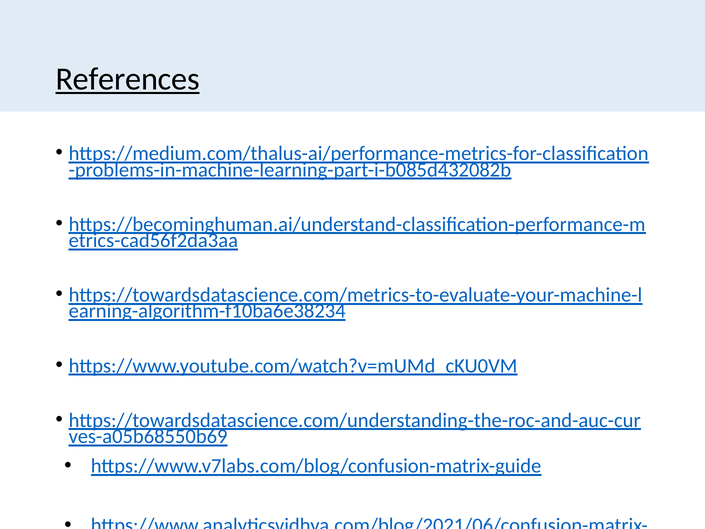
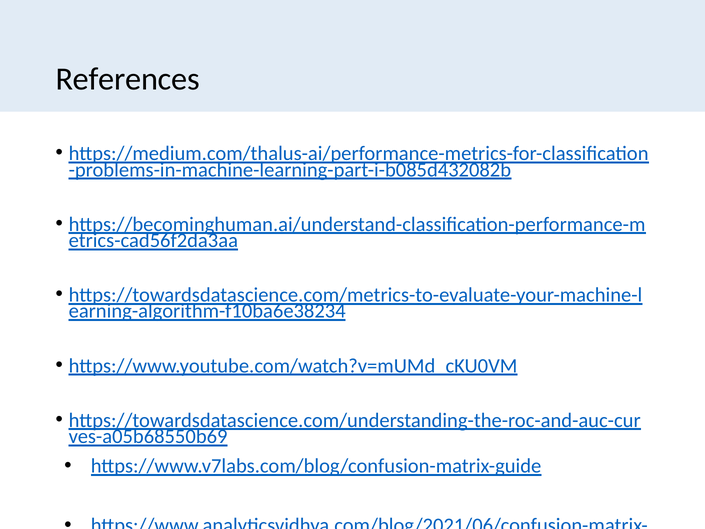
References underline: present -> none
